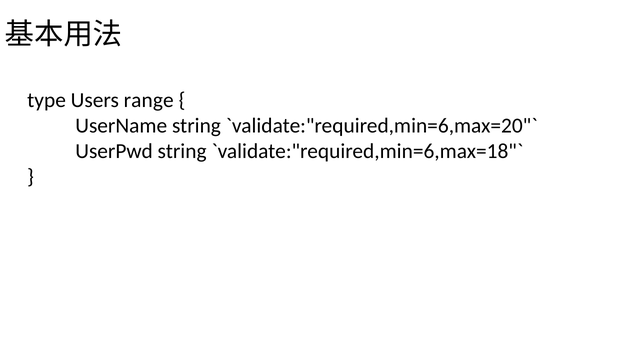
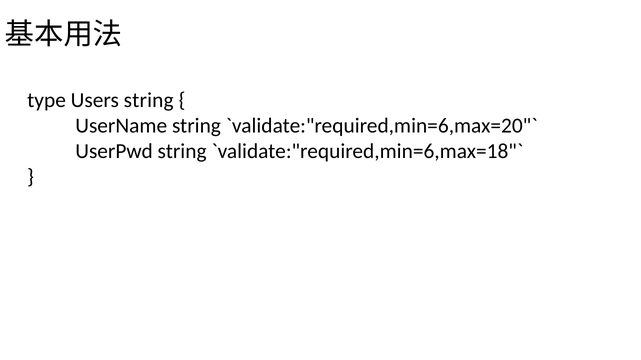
Users range: range -> string
